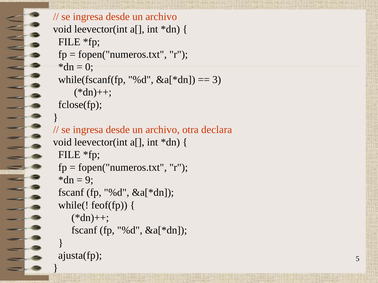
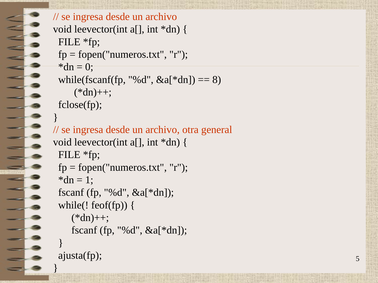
3: 3 -> 8
declara: declara -> general
9: 9 -> 1
